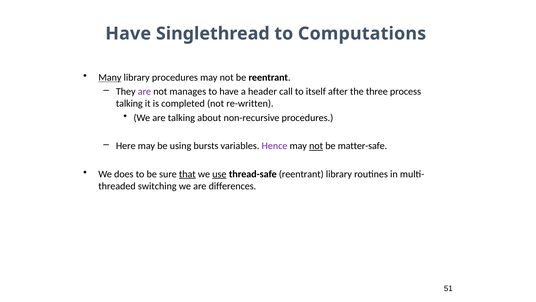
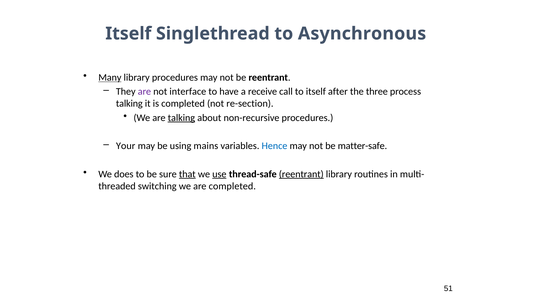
Have at (128, 34): Have -> Itself
Computations: Computations -> Asynchronous
manages: manages -> interface
header: header -> receive
re-written: re-written -> re-section
talking at (181, 118) underline: none -> present
Here: Here -> Your
bursts: bursts -> mains
Hence colour: purple -> blue
not at (316, 146) underline: present -> none
reentrant at (301, 174) underline: none -> present
are differences: differences -> completed
